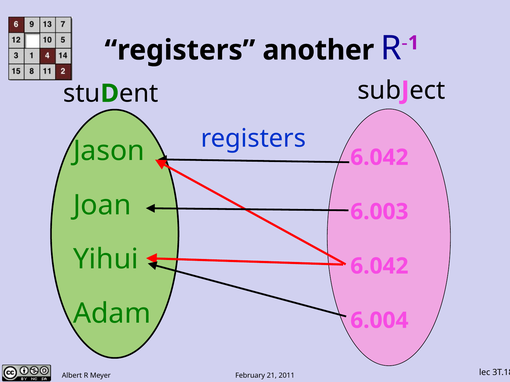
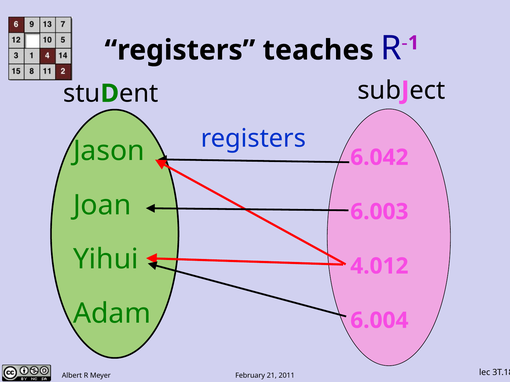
another: another -> teaches
6.042 at (379, 266): 6.042 -> 4.012
